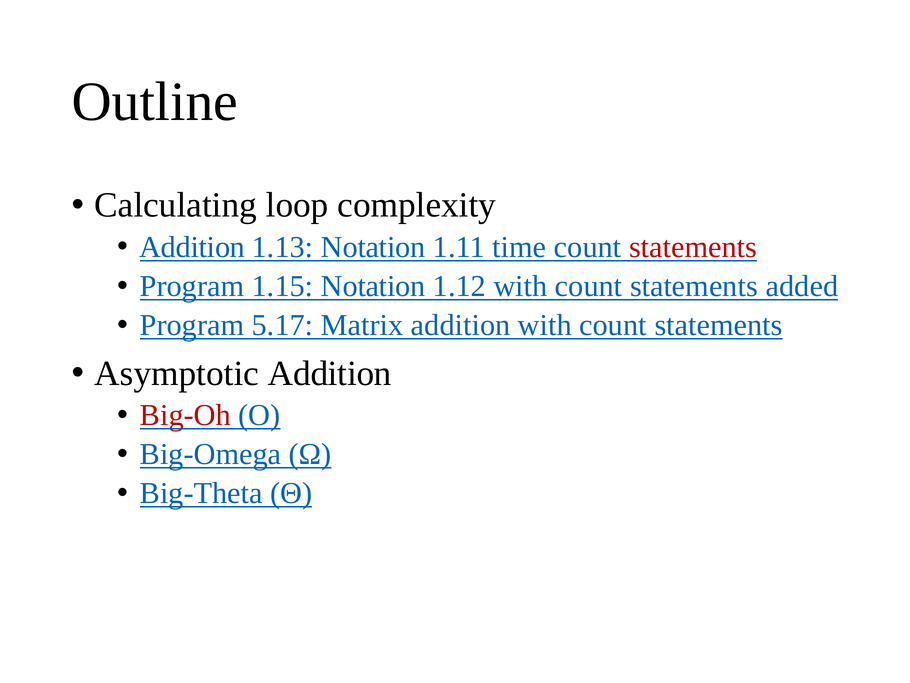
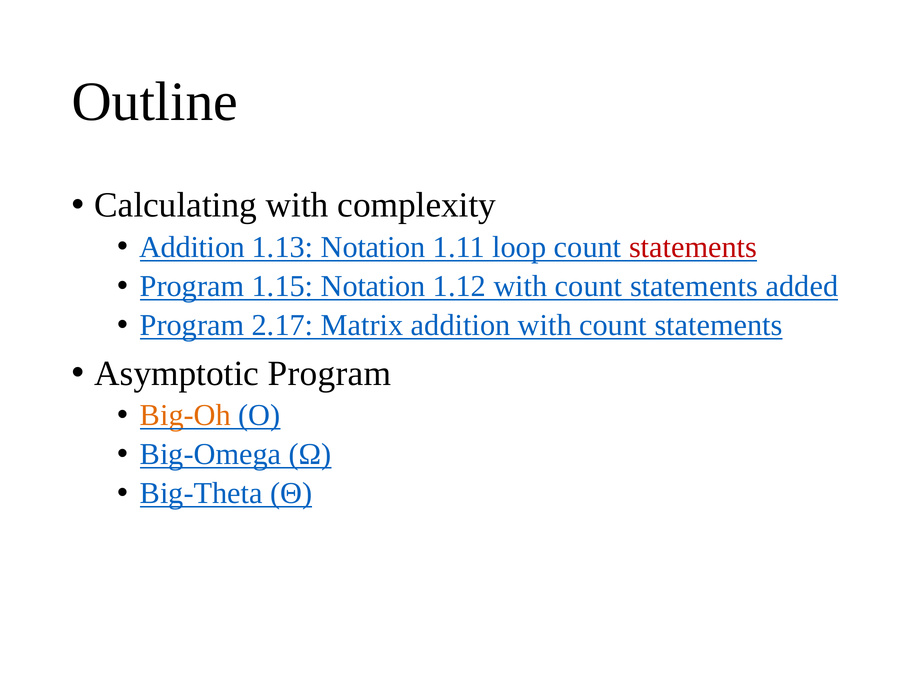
Calculating loop: loop -> with
time: time -> loop
5.17: 5.17 -> 2.17
Asymptotic Addition: Addition -> Program
Big-Oh colour: red -> orange
